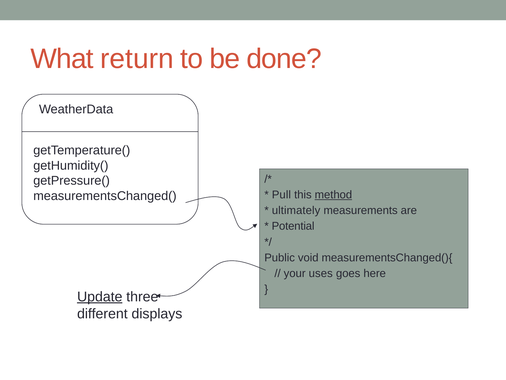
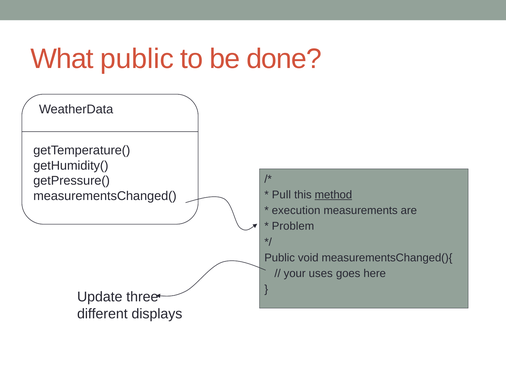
What return: return -> public
ultimately: ultimately -> execution
Potential: Potential -> Problem
Update underline: present -> none
